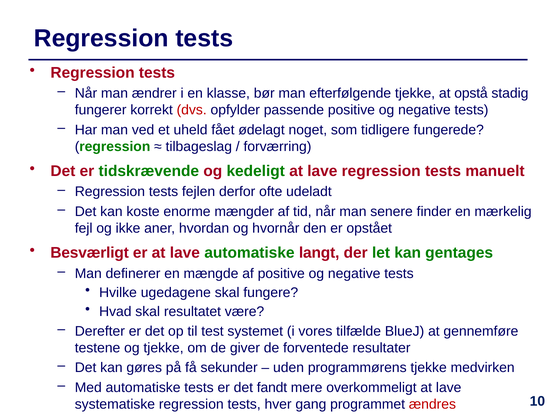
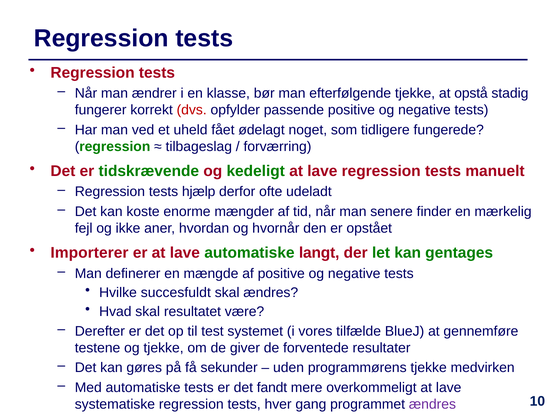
fejlen: fejlen -> hjælp
Besværligt: Besværligt -> Importerer
ugedagene: ugedagene -> succesfuldt
skal fungere: fungere -> ændres
ændres at (432, 404) colour: red -> purple
